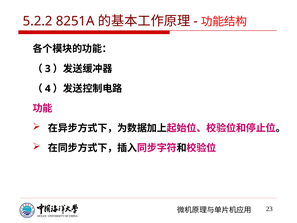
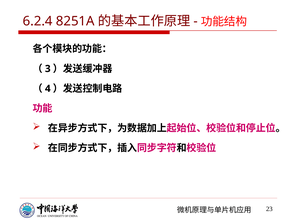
5.2.2: 5.2.2 -> 6.2.4
